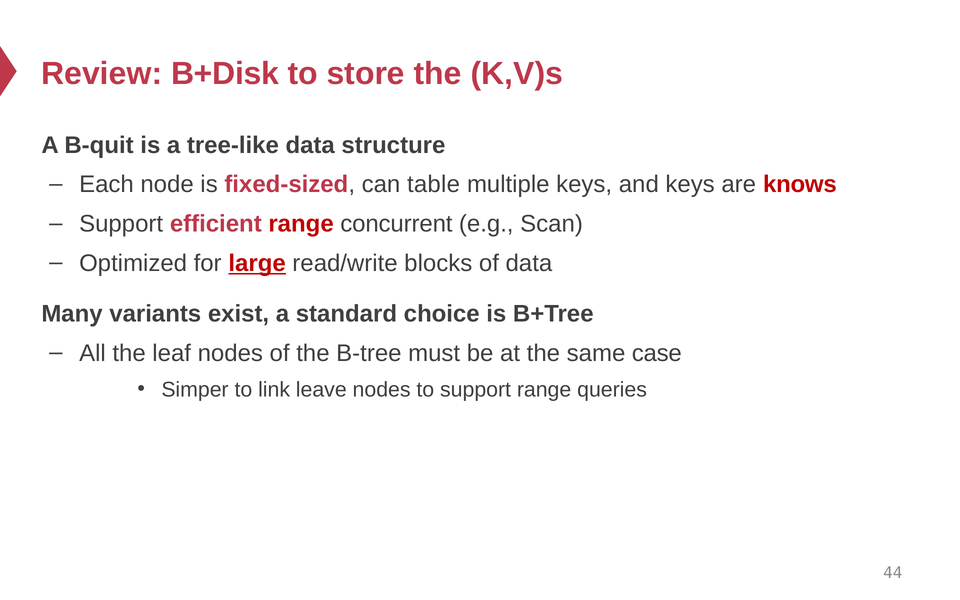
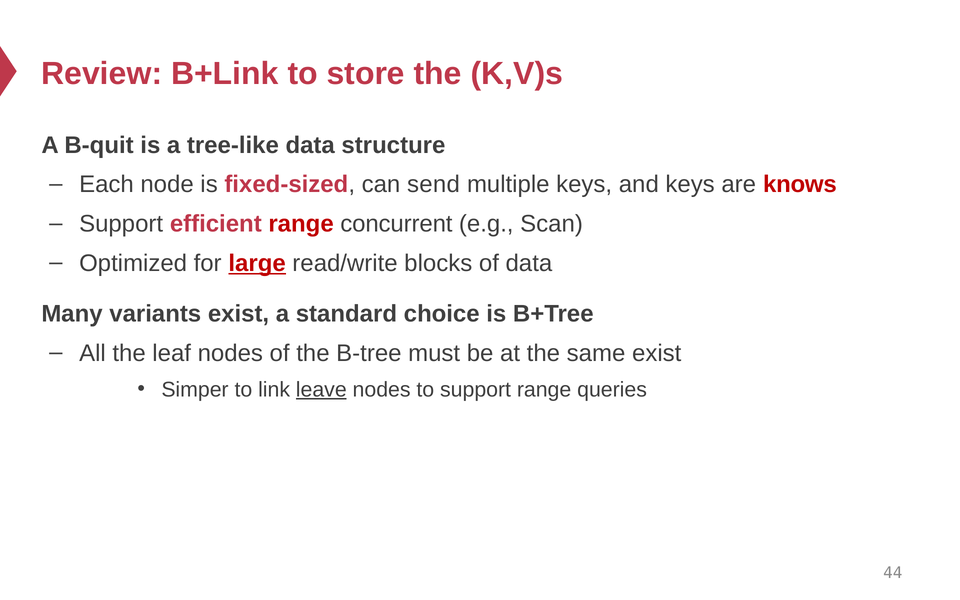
B+Disk: B+Disk -> B+Link
table: table -> send
same case: case -> exist
leave underline: none -> present
